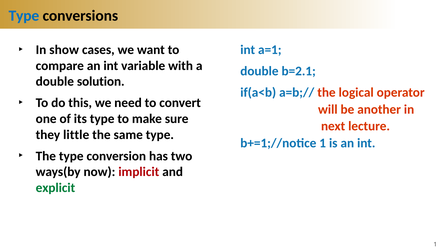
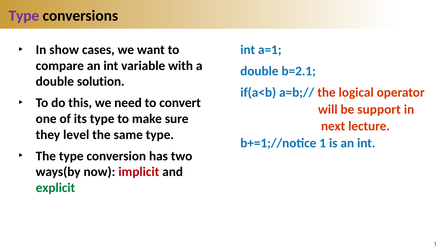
Type at (24, 16) colour: blue -> purple
another: another -> support
little: little -> level
